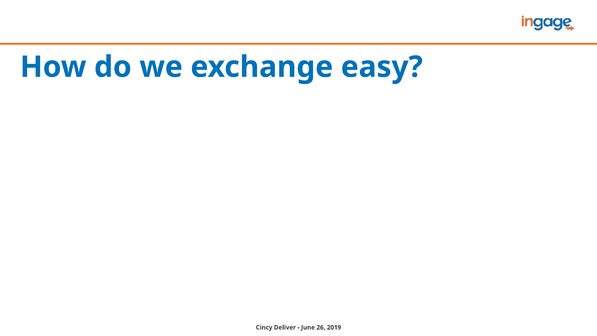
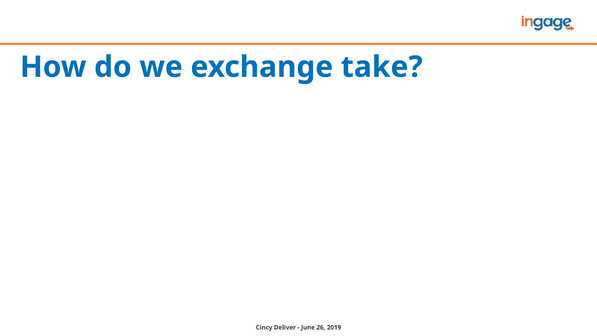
easy: easy -> take
